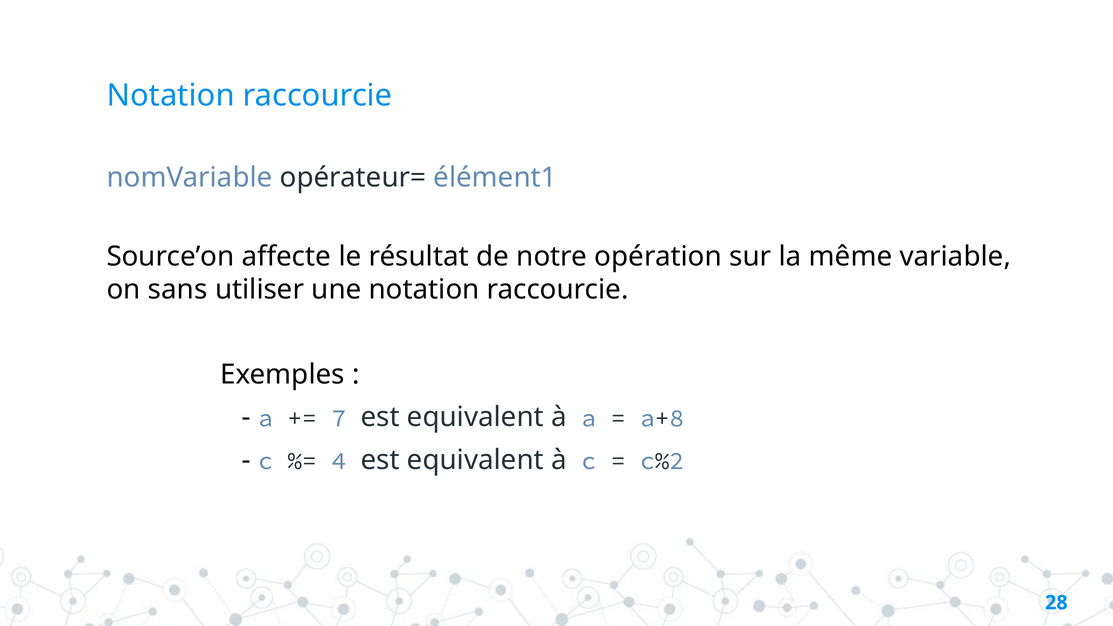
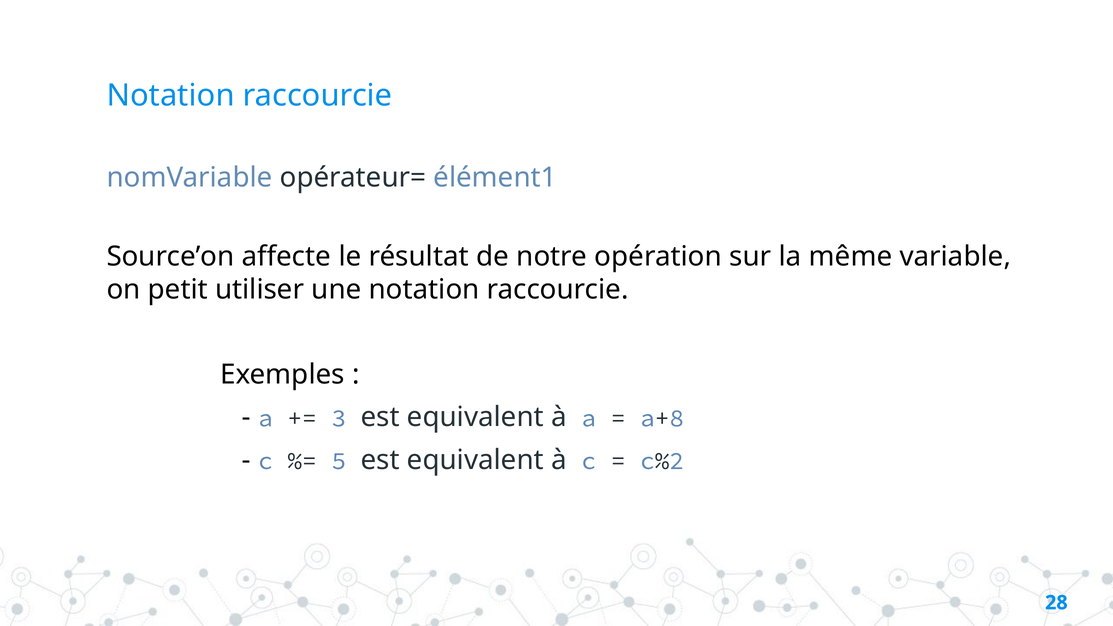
sans: sans -> petit
7: 7 -> 3
4: 4 -> 5
